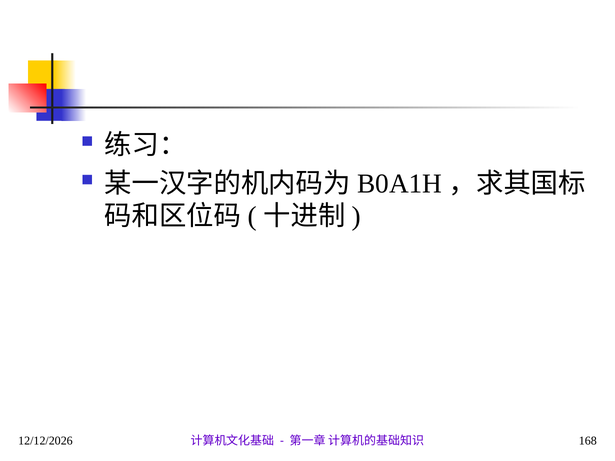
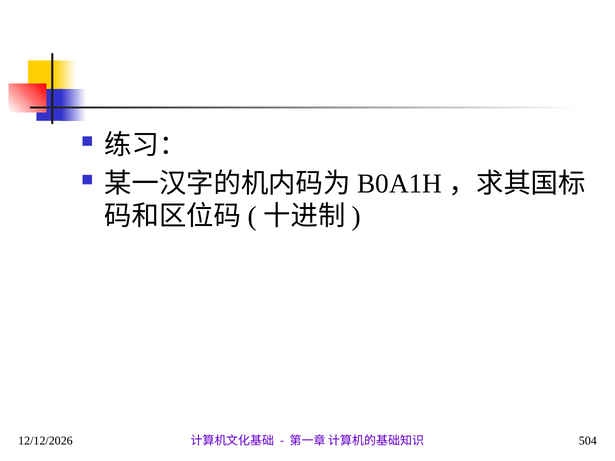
168: 168 -> 504
